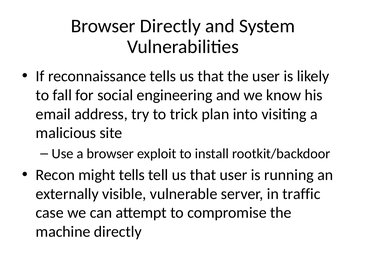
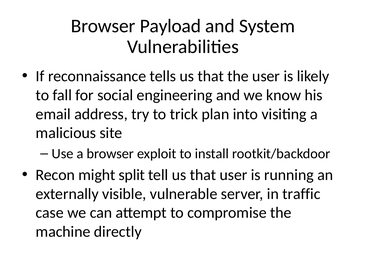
Browser Directly: Directly -> Payload
might tells: tells -> split
